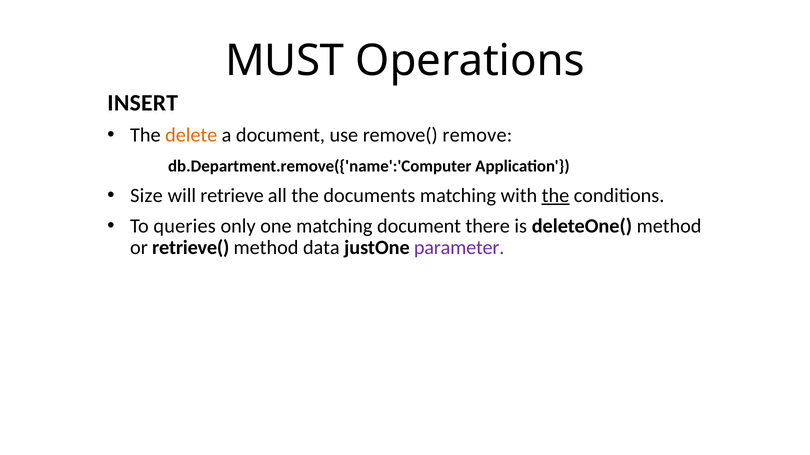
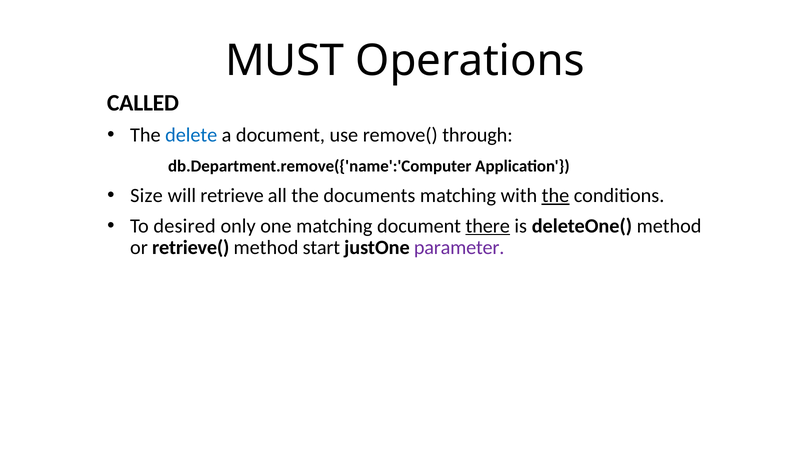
INSERT: INSERT -> CALLED
delete colour: orange -> blue
remove: remove -> through
queries: queries -> desired
there underline: none -> present
data: data -> start
